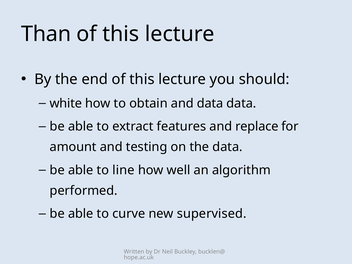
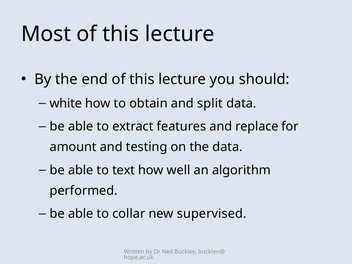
Than: Than -> Most
and data: data -> split
line: line -> text
curve: curve -> collar
